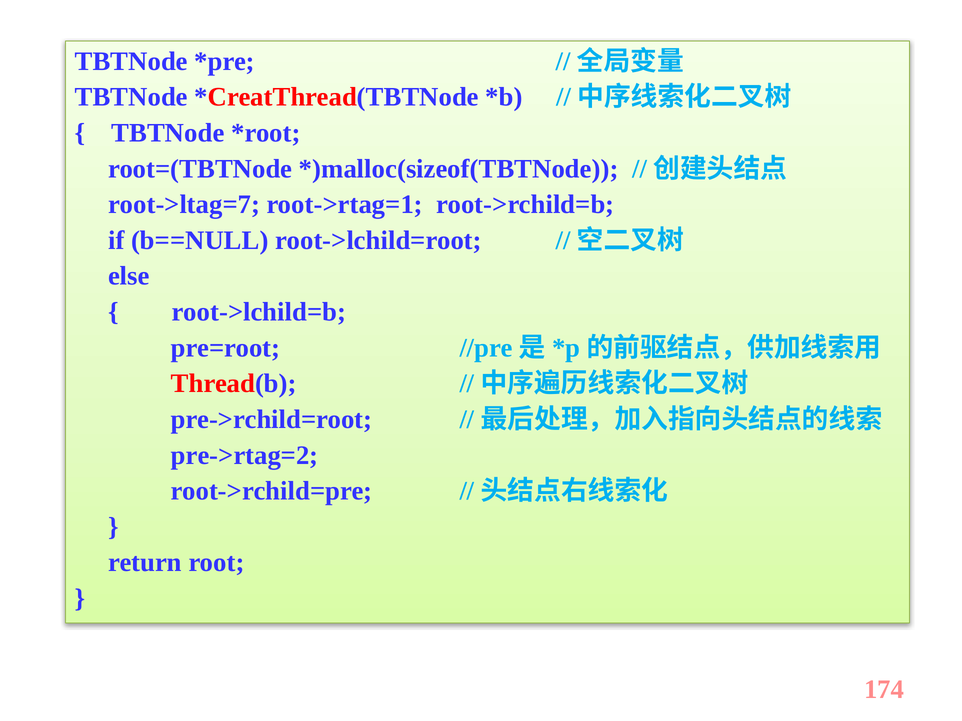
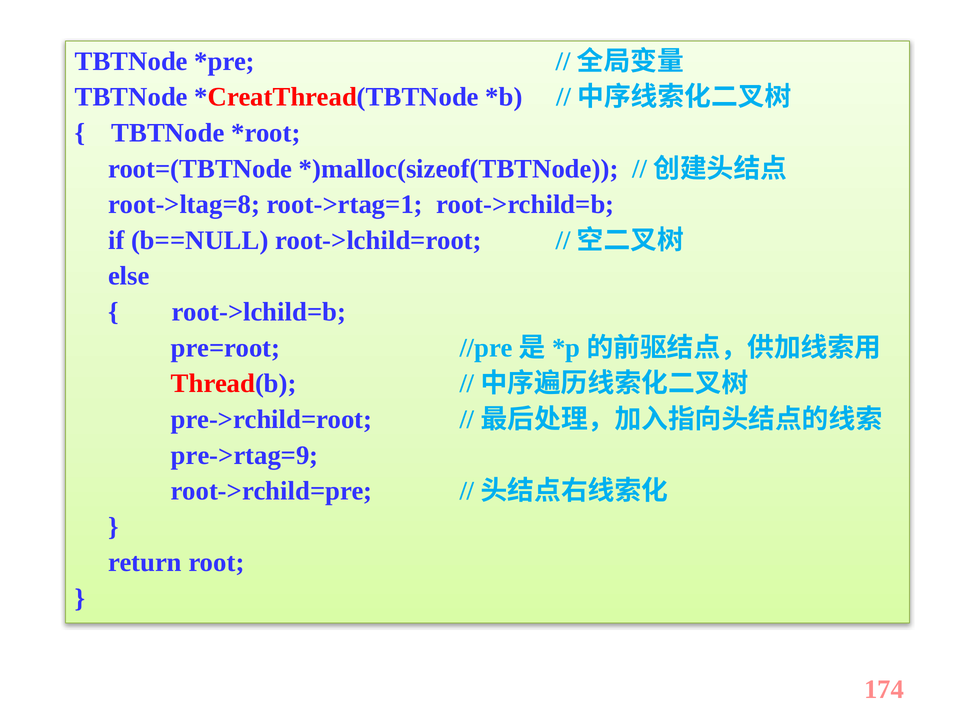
root->ltag=7: root->ltag=7 -> root->ltag=8
pre->rtag=2: pre->rtag=2 -> pre->rtag=9
